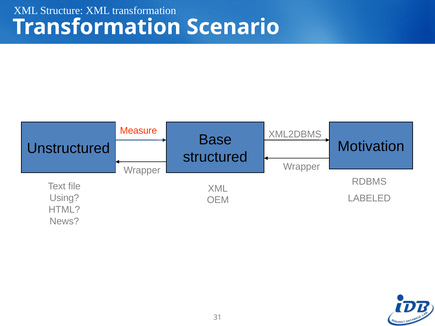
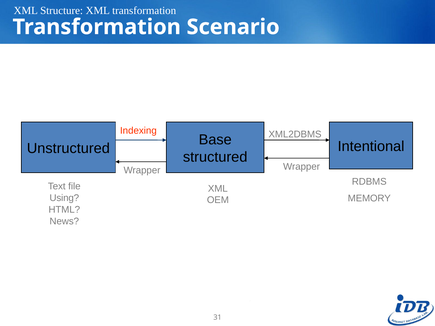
Measure: Measure -> Indexing
Motivation: Motivation -> Intentional
LABELED: LABELED -> MEMORY
